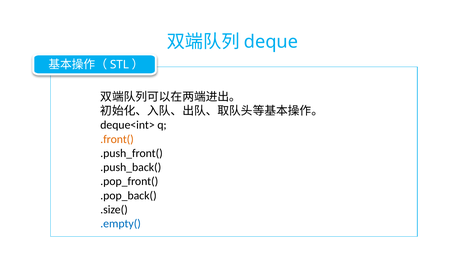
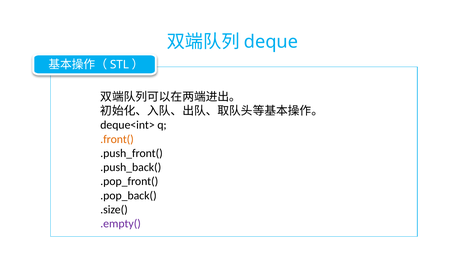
.empty( colour: blue -> purple
